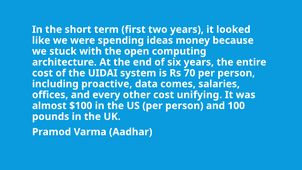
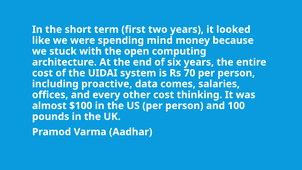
ideas: ideas -> mind
unifying: unifying -> thinking
